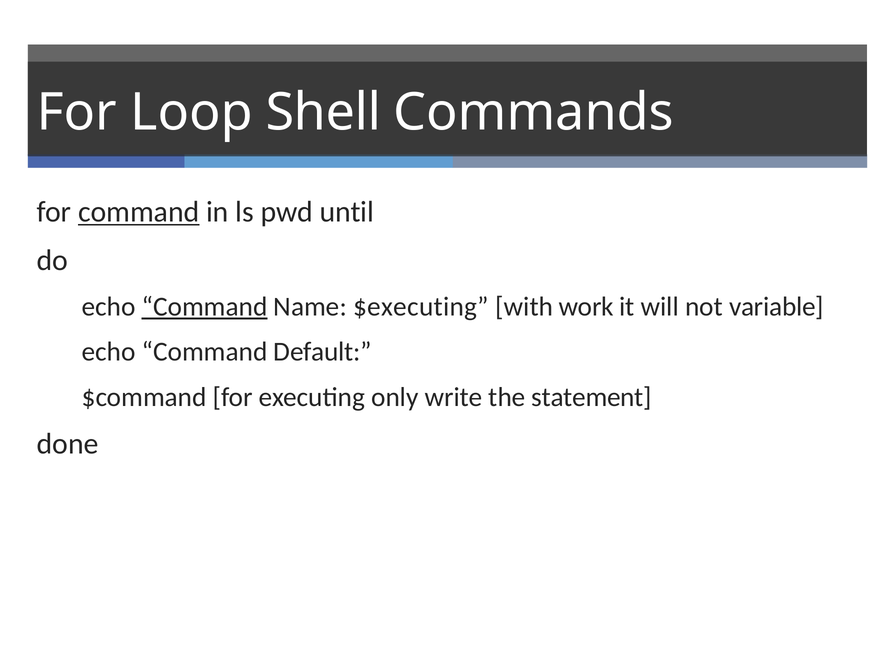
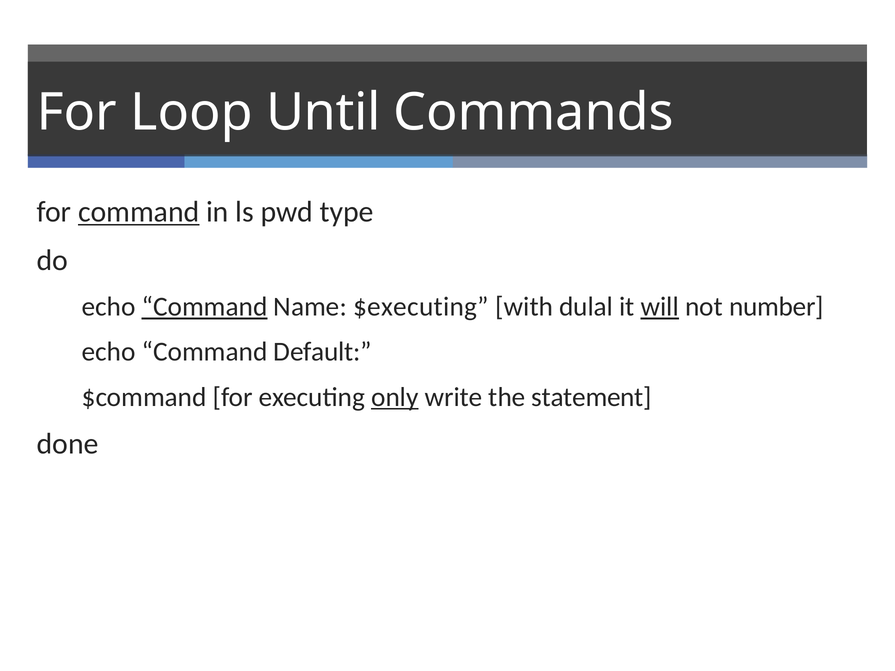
Shell: Shell -> Until
until: until -> type
work: work -> dulal
will underline: none -> present
variable: variable -> number
only underline: none -> present
